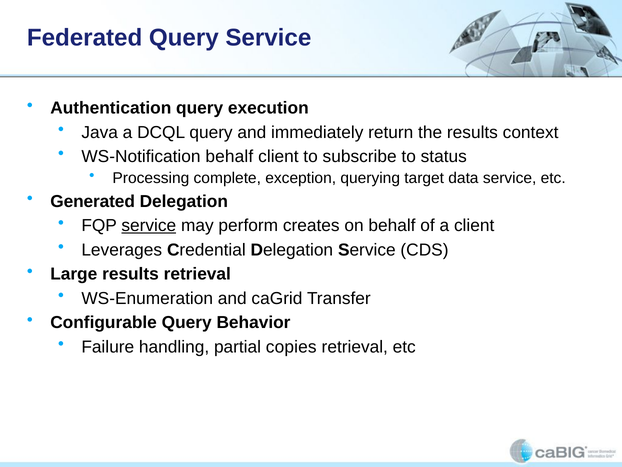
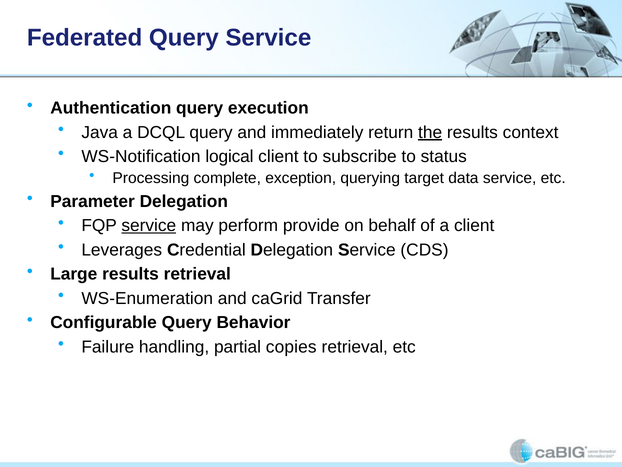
the underline: none -> present
WS-Notification behalf: behalf -> logical
Generated: Generated -> Parameter
creates: creates -> provide
